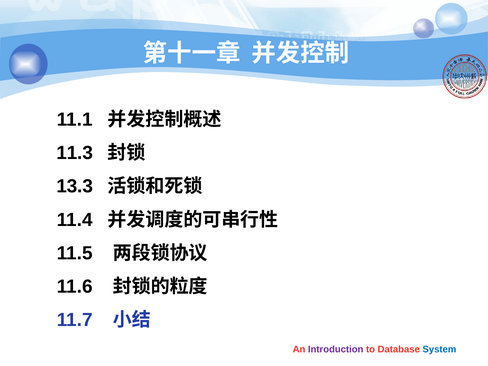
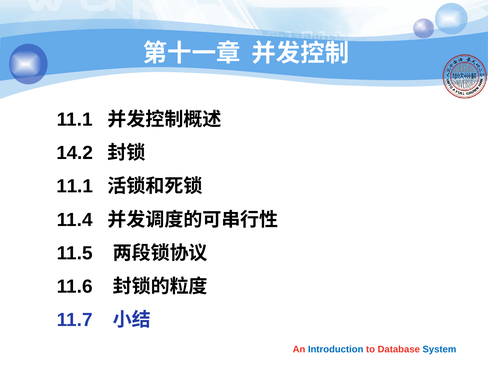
11.3: 11.3 -> 14.2
13.3 at (75, 186): 13.3 -> 11.1
Introduction colour: purple -> blue
